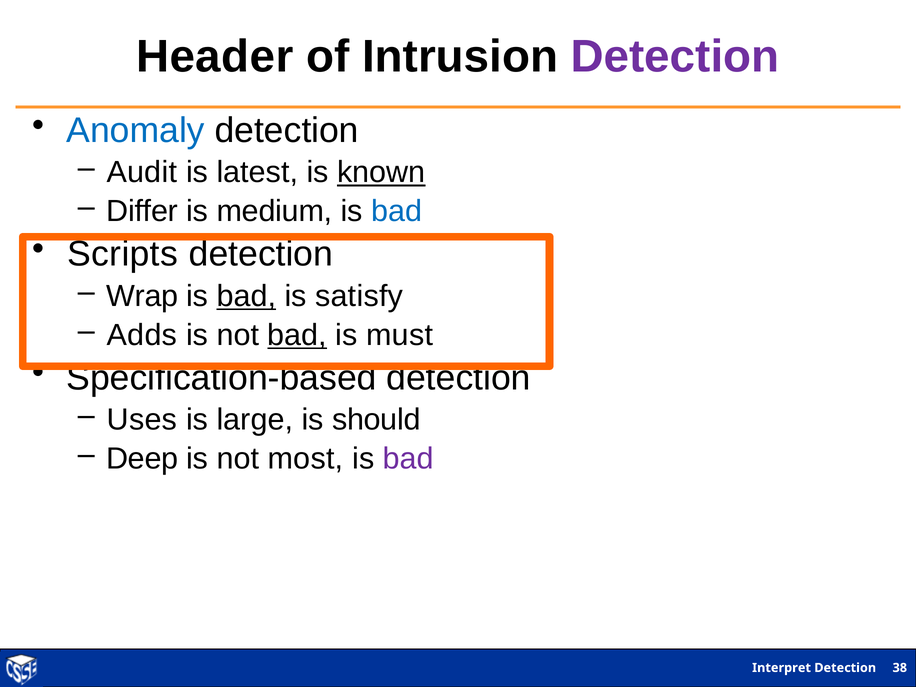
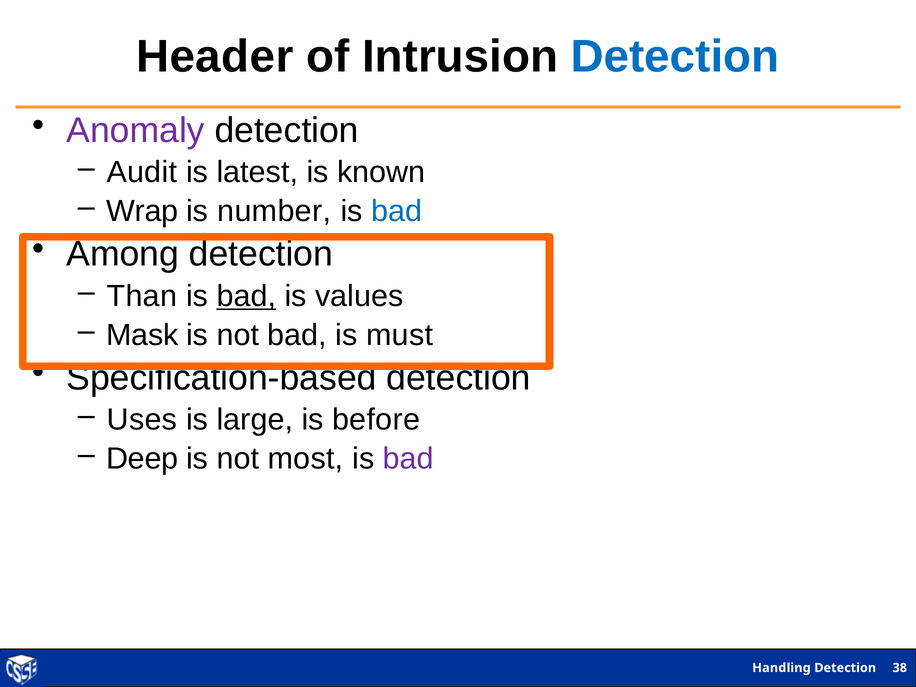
Detection at (675, 57) colour: purple -> blue
Anomaly colour: blue -> purple
known underline: present -> none
Differ: Differ -> Wrap
medium: medium -> number
Scripts: Scripts -> Among
Wrap: Wrap -> Than
satisfy: satisfy -> values
Adds: Adds -> Mask
bad at (297, 335) underline: present -> none
should: should -> before
Interpret: Interpret -> Handling
